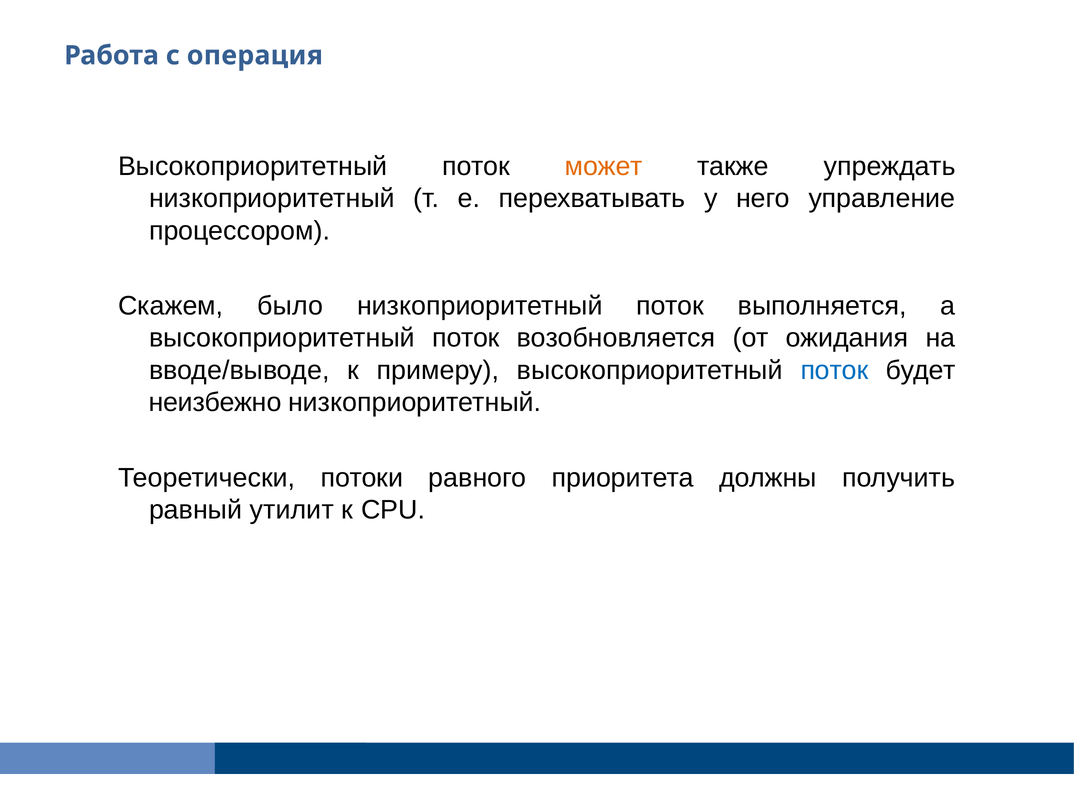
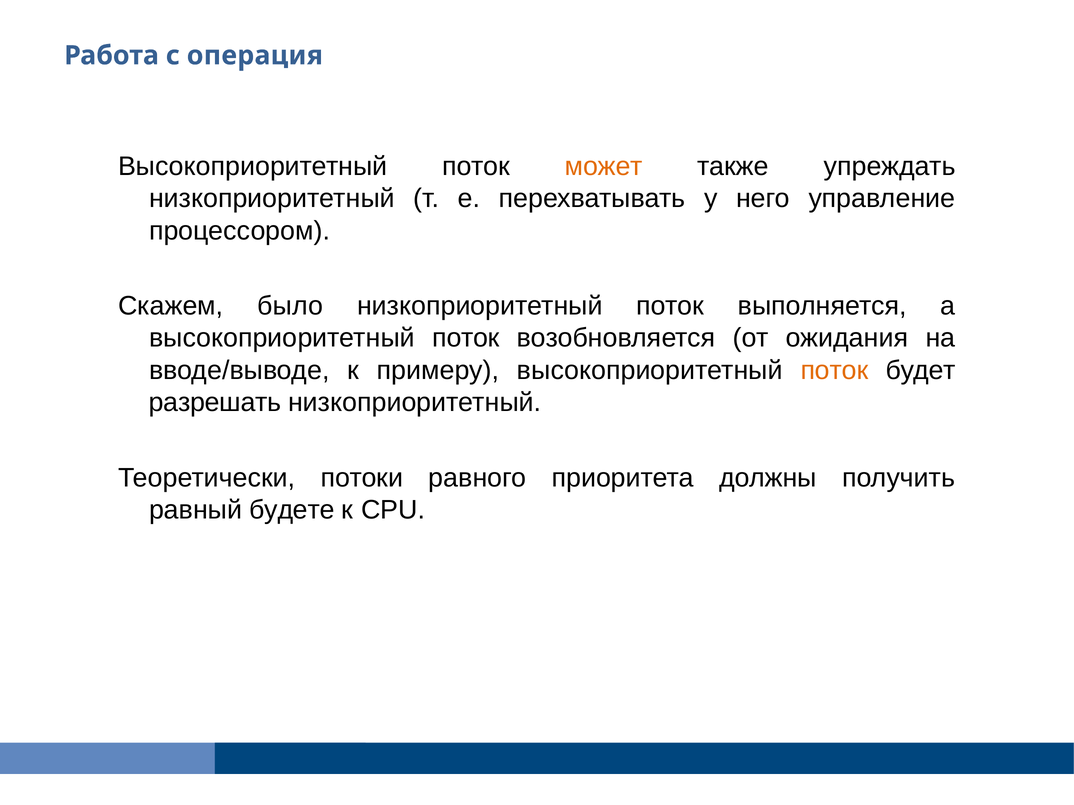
поток at (834, 371) colour: blue -> orange
неизбежно: неизбежно -> разрешать
утилит: утилит -> будете
